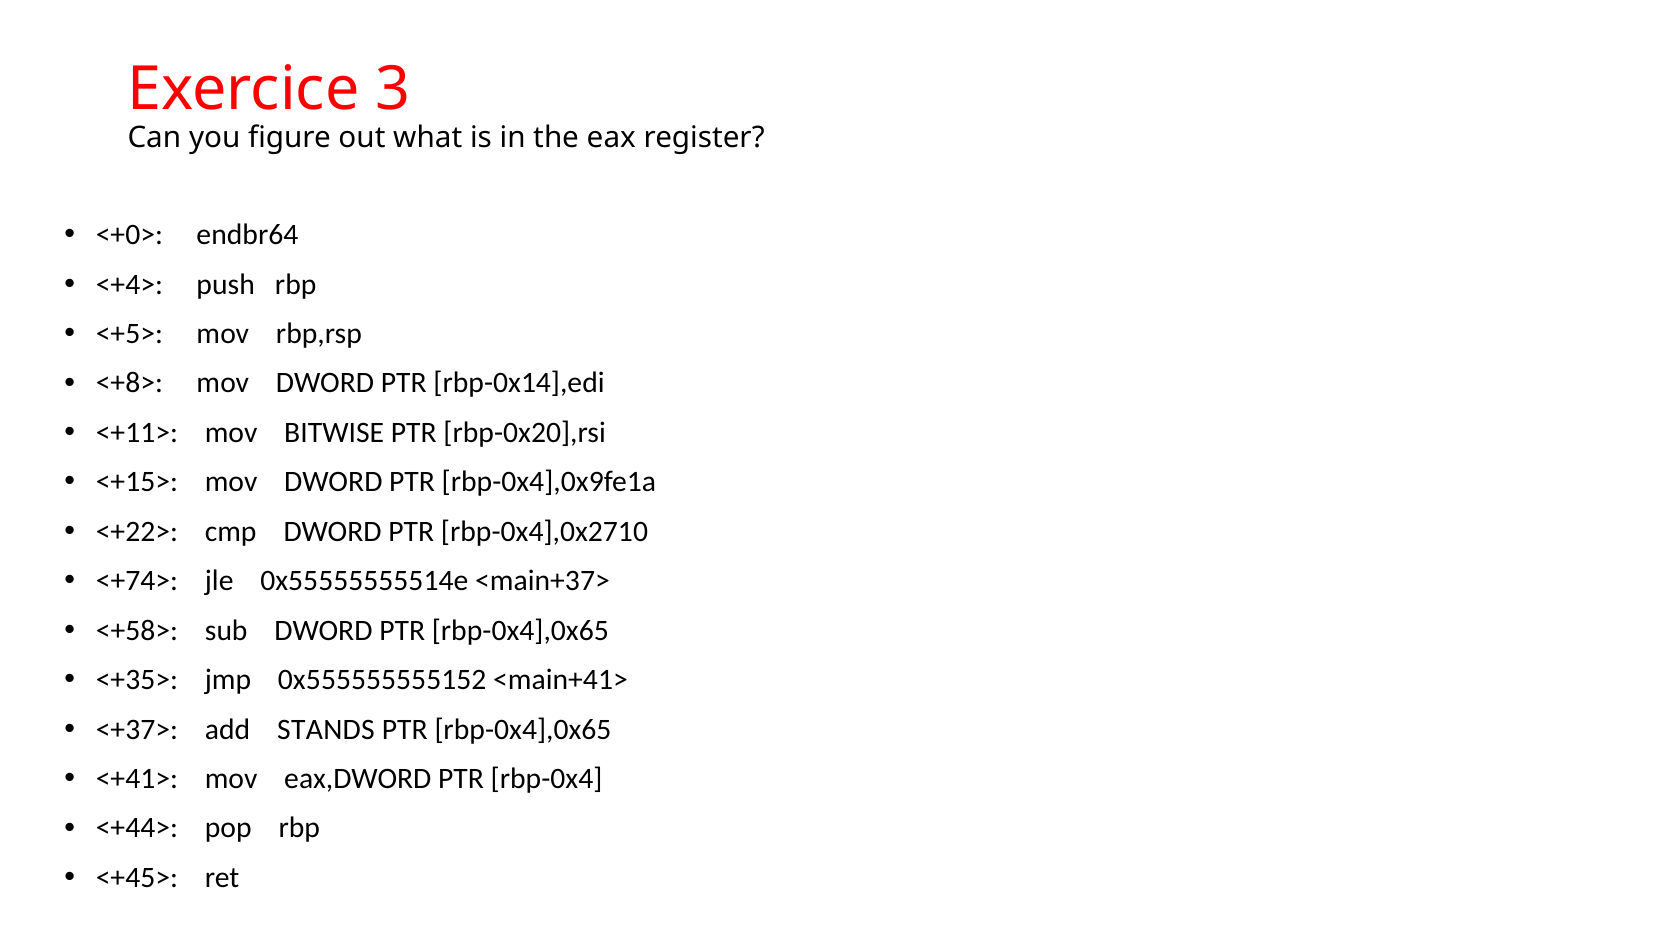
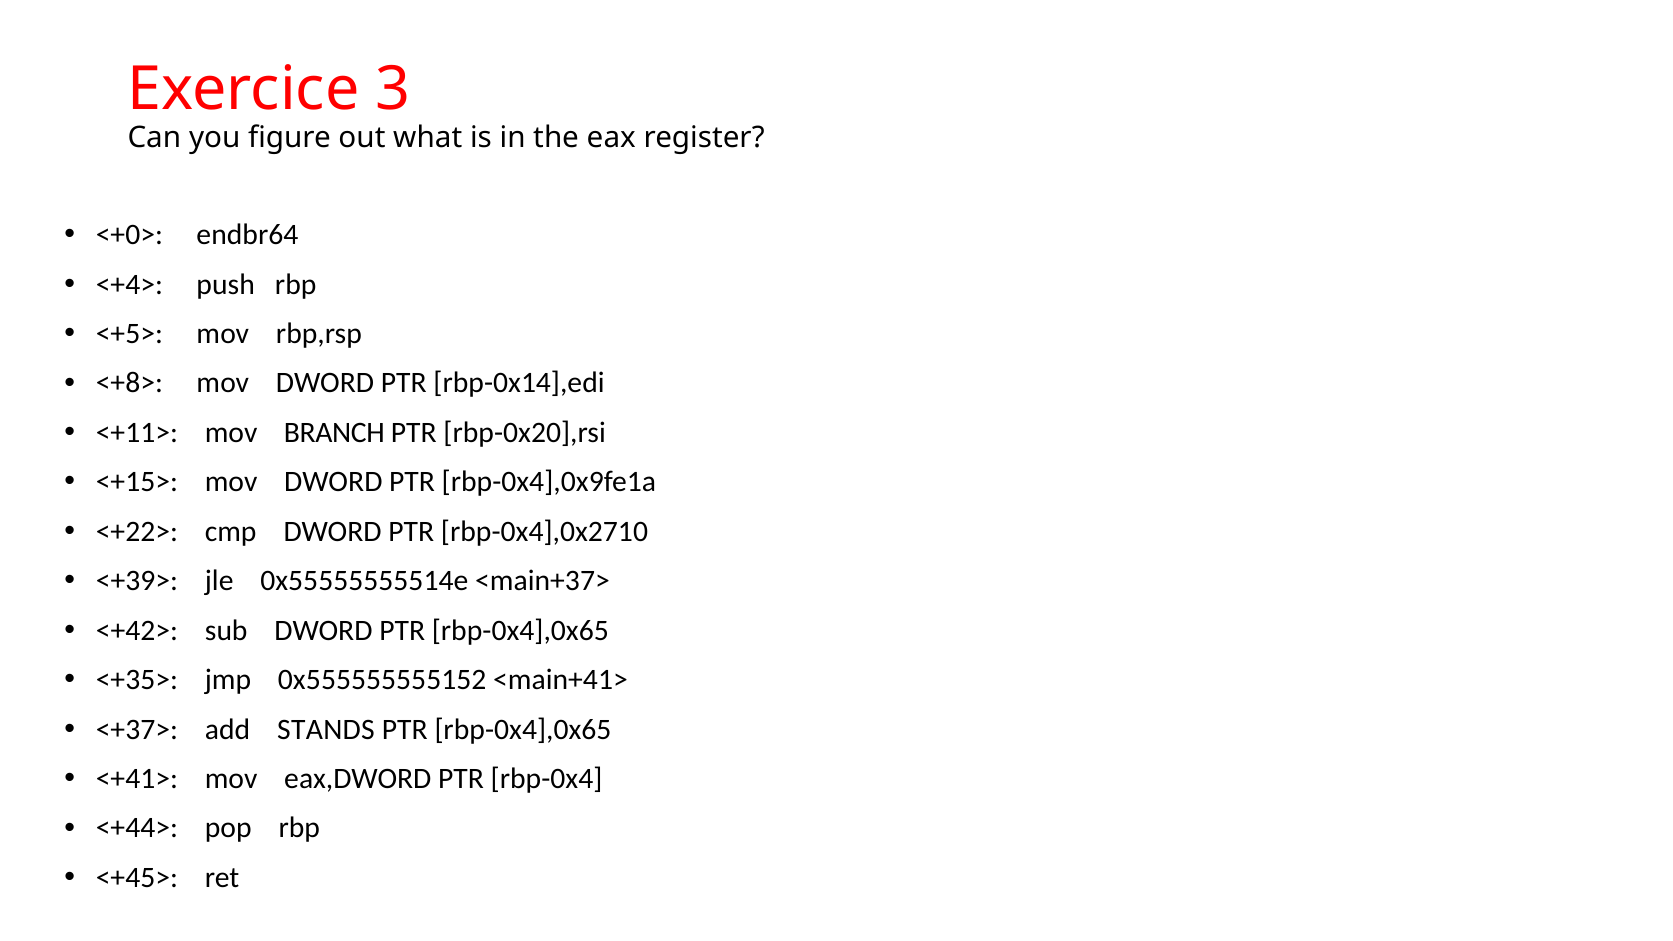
BITWISE: BITWISE -> BRANCH
<+74>: <+74> -> <+39>
<+58>: <+58> -> <+42>
